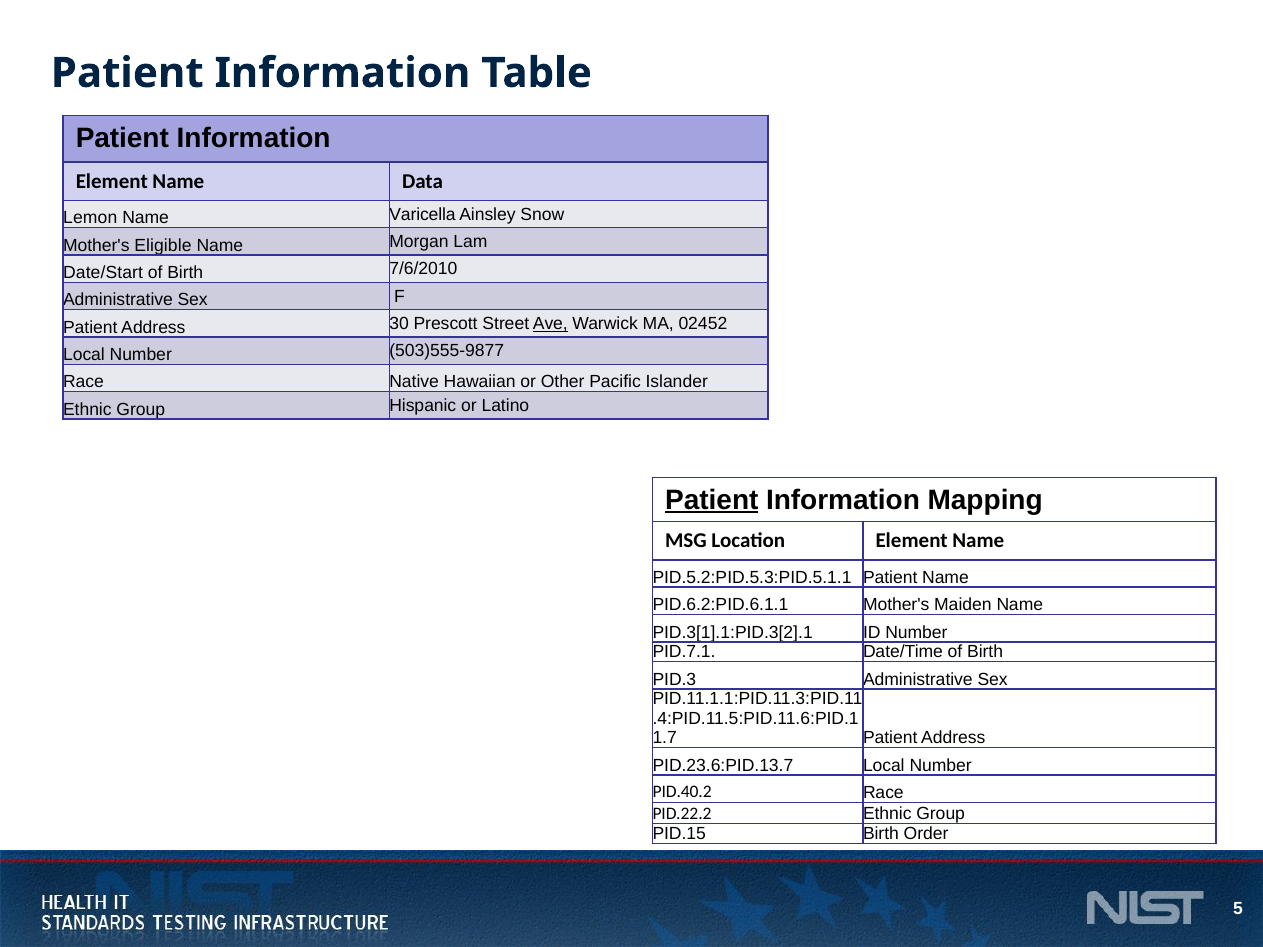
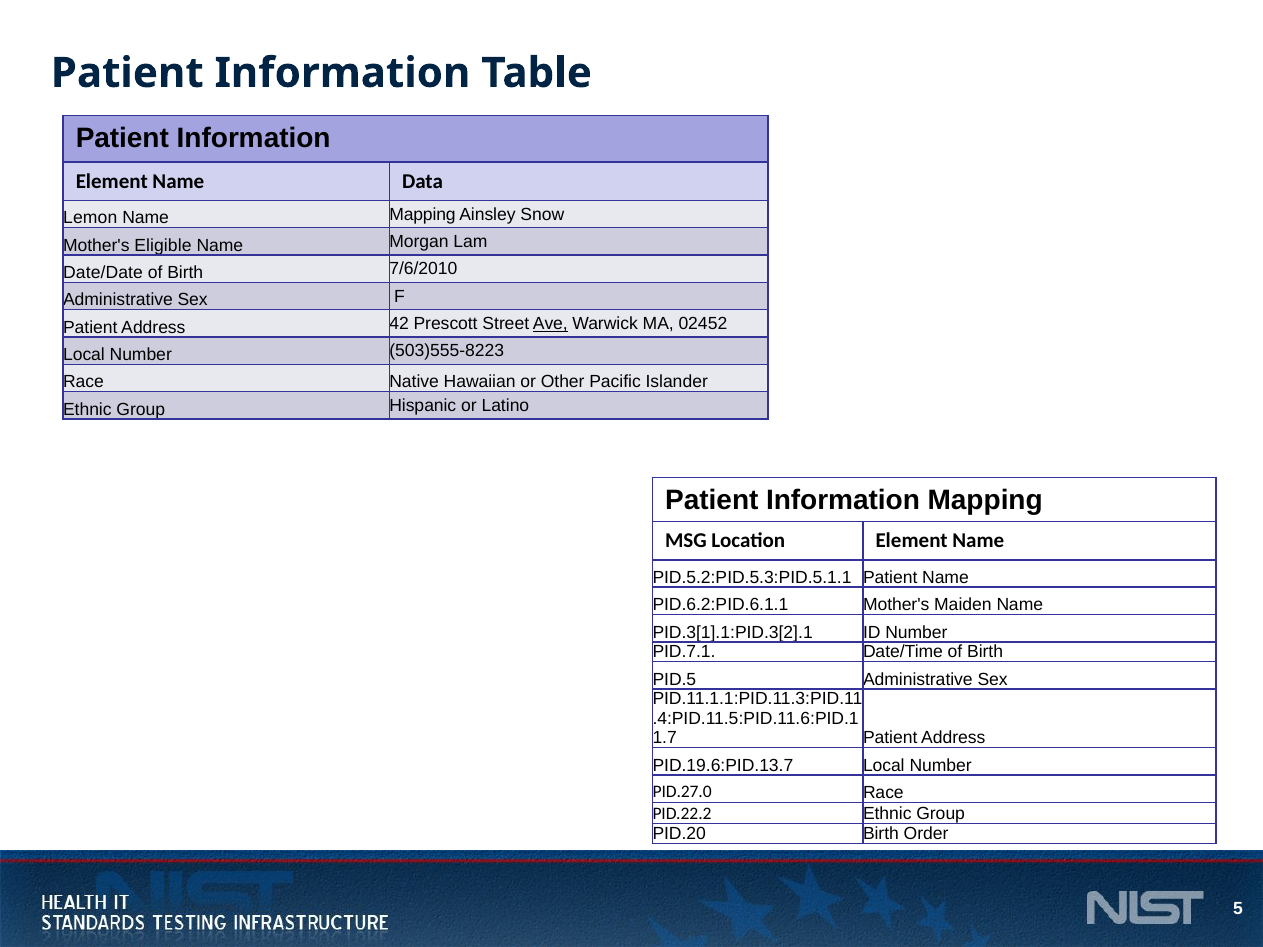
Name Varicella: Varicella -> Mapping
Date/Start: Date/Start -> Date/Date
30: 30 -> 42
503)555-9877: 503)555-9877 -> 503)555-8223
Patient at (712, 500) underline: present -> none
PID.3: PID.3 -> PID.5
PID.23.6:PID.13.7: PID.23.6:PID.13.7 -> PID.19.6:PID.13.7
PID.40.2: PID.40.2 -> PID.27.0
PID.15: PID.15 -> PID.20
